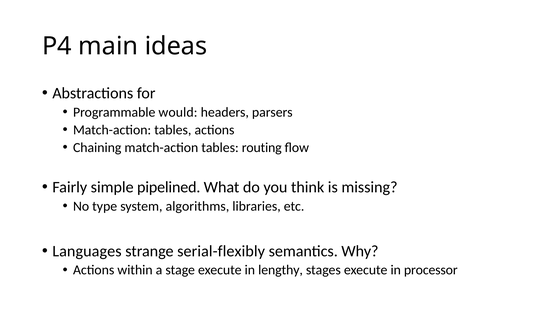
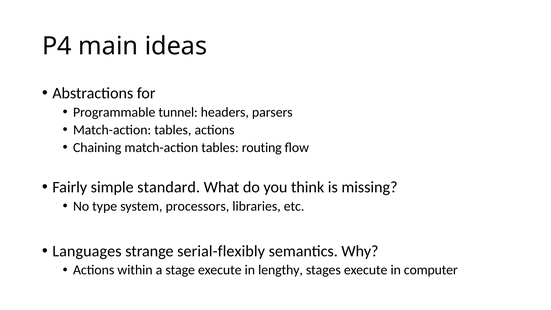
would: would -> tunnel
pipelined: pipelined -> standard
algorithms: algorithms -> processors
processor: processor -> computer
